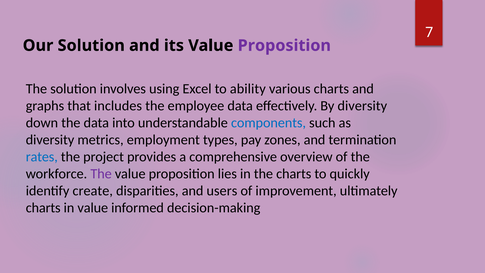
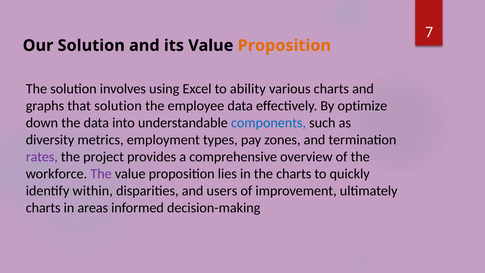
Proposition at (284, 45) colour: purple -> orange
that includes: includes -> solution
By diversity: diversity -> optimize
rates colour: blue -> purple
create: create -> within
in value: value -> areas
